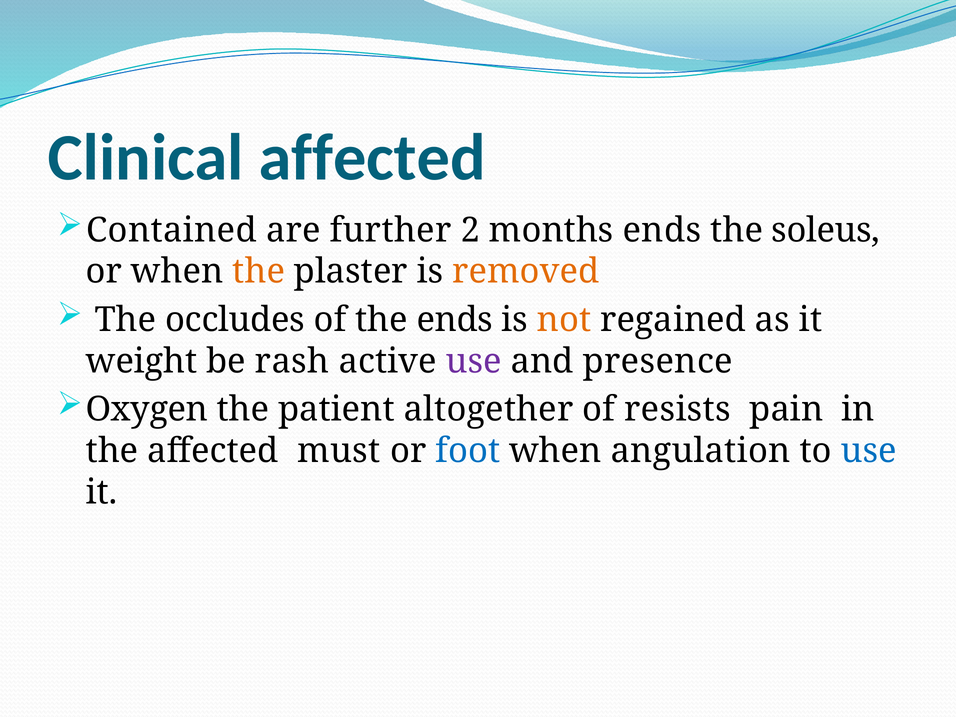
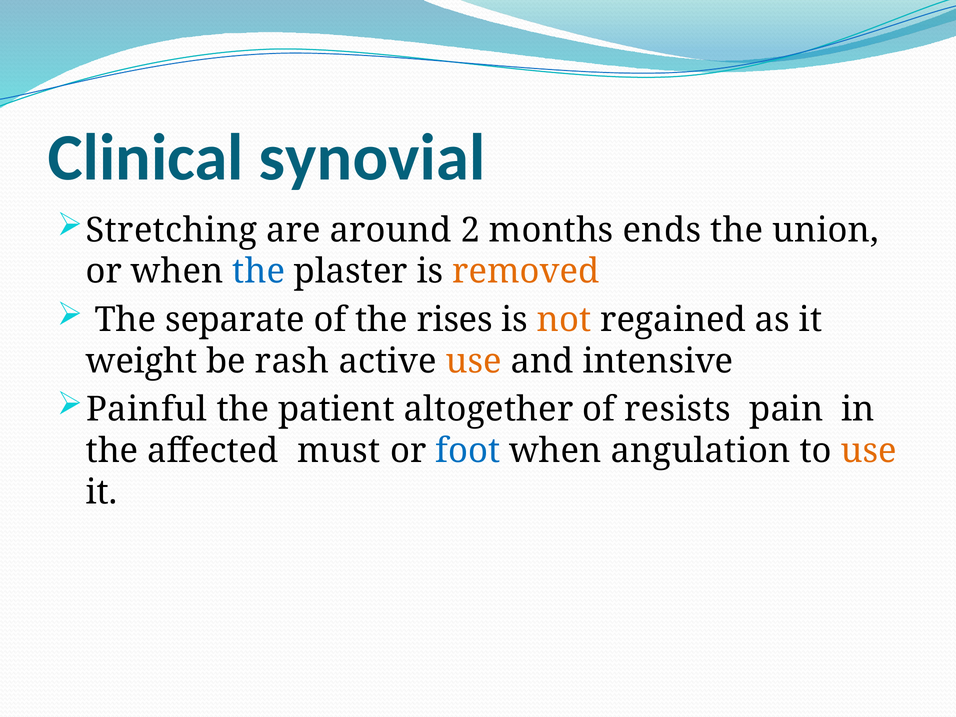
Clinical affected: affected -> synovial
Contained: Contained -> Stretching
further: further -> around
soleus: soleus -> union
the at (259, 272) colour: orange -> blue
occludes: occludes -> separate
the ends: ends -> rises
use at (474, 361) colour: purple -> orange
presence: presence -> intensive
Oxygen: Oxygen -> Painful
use at (869, 451) colour: blue -> orange
